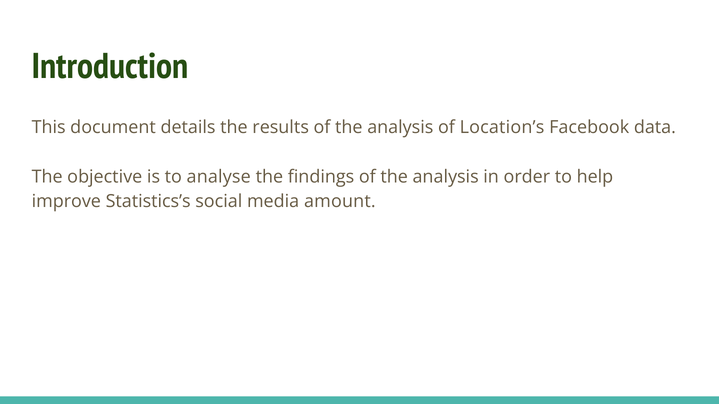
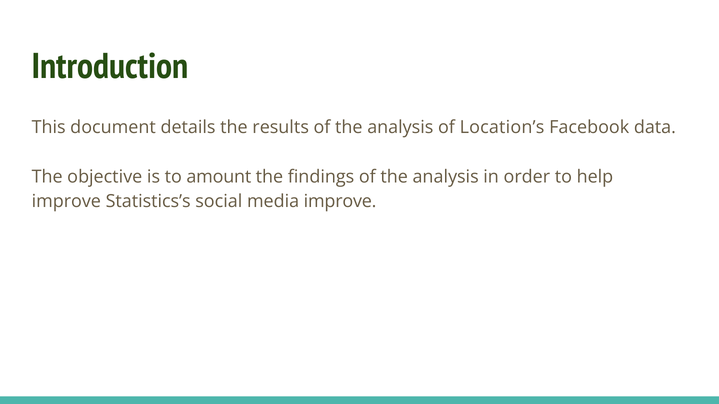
analyse: analyse -> amount
media amount: amount -> improve
